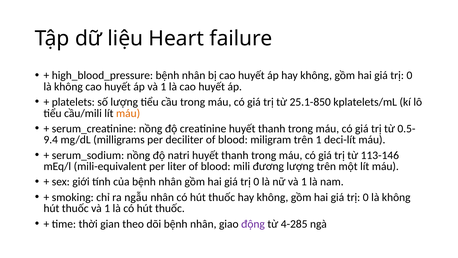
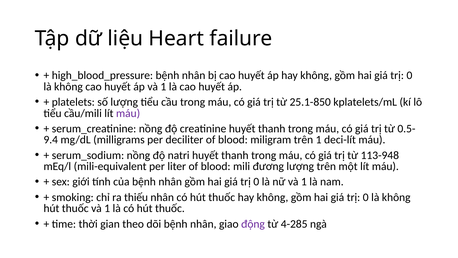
máu at (128, 113) colour: orange -> purple
113-146: 113-146 -> 113-948
ngẫu: ngẫu -> thiếu
